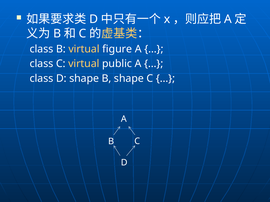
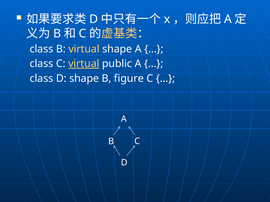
virtual figure: figure -> shape
virtual at (84, 64) underline: none -> present
B shape: shape -> figure
